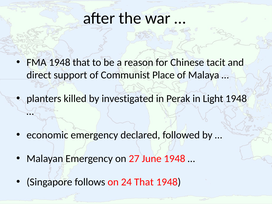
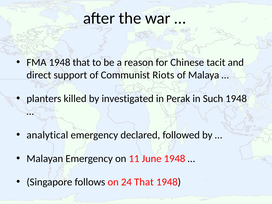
Place: Place -> Riots
Light: Light -> Such
economic: economic -> analytical
27: 27 -> 11
